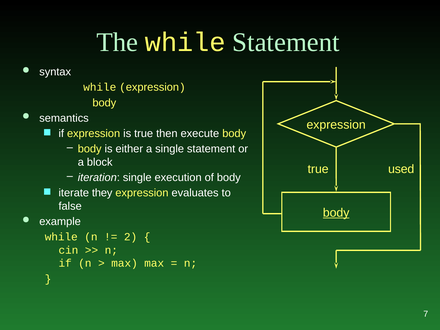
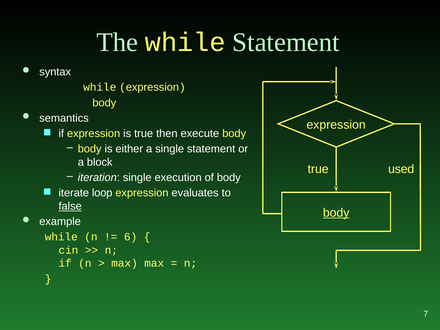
they: they -> loop
false underline: none -> present
2: 2 -> 6
